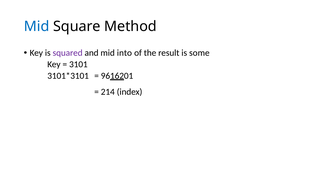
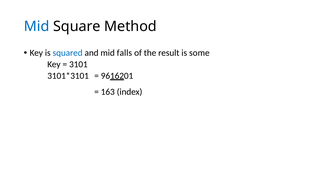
squared colour: purple -> blue
into: into -> falls
214: 214 -> 163
